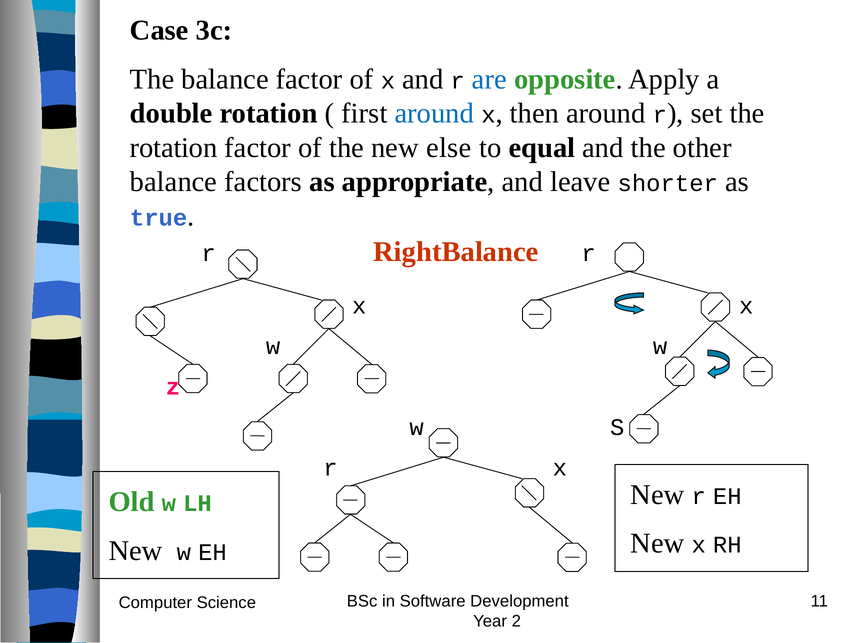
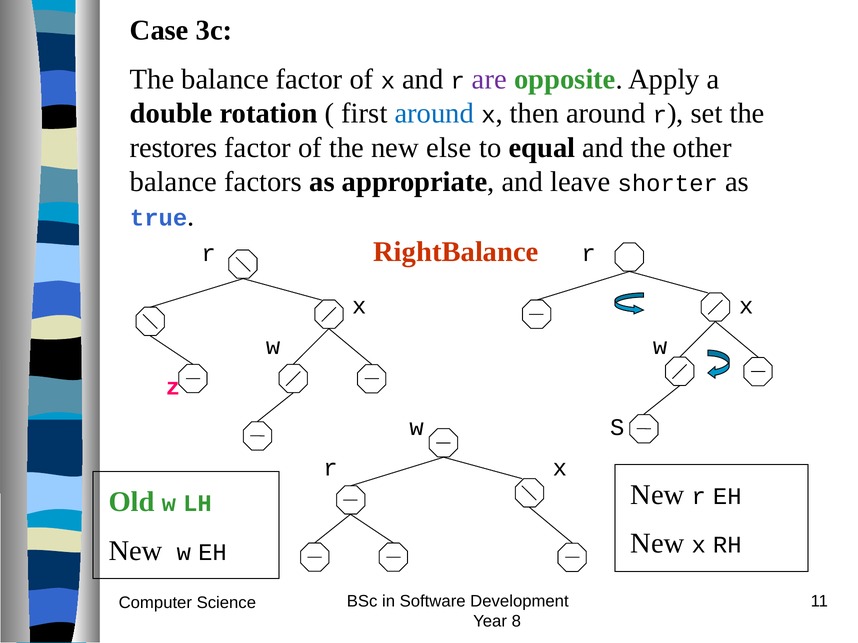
are colour: blue -> purple
rotation at (174, 148): rotation -> restores
2: 2 -> 8
